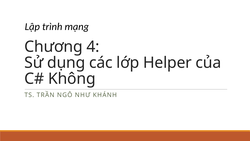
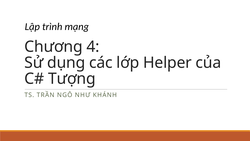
Không: Không -> Tượng
